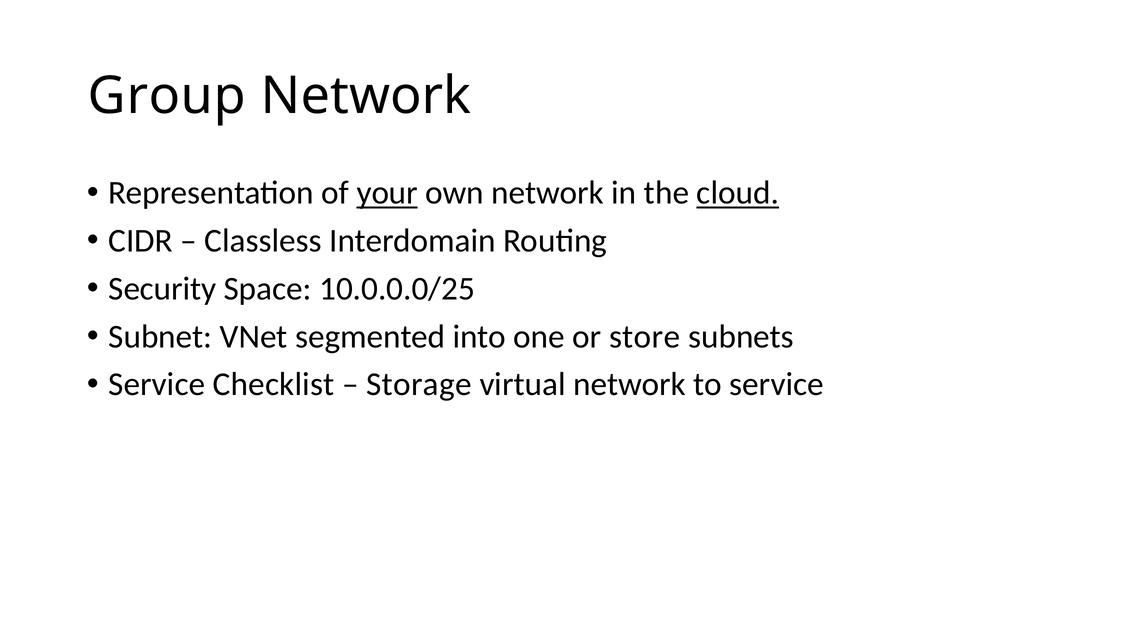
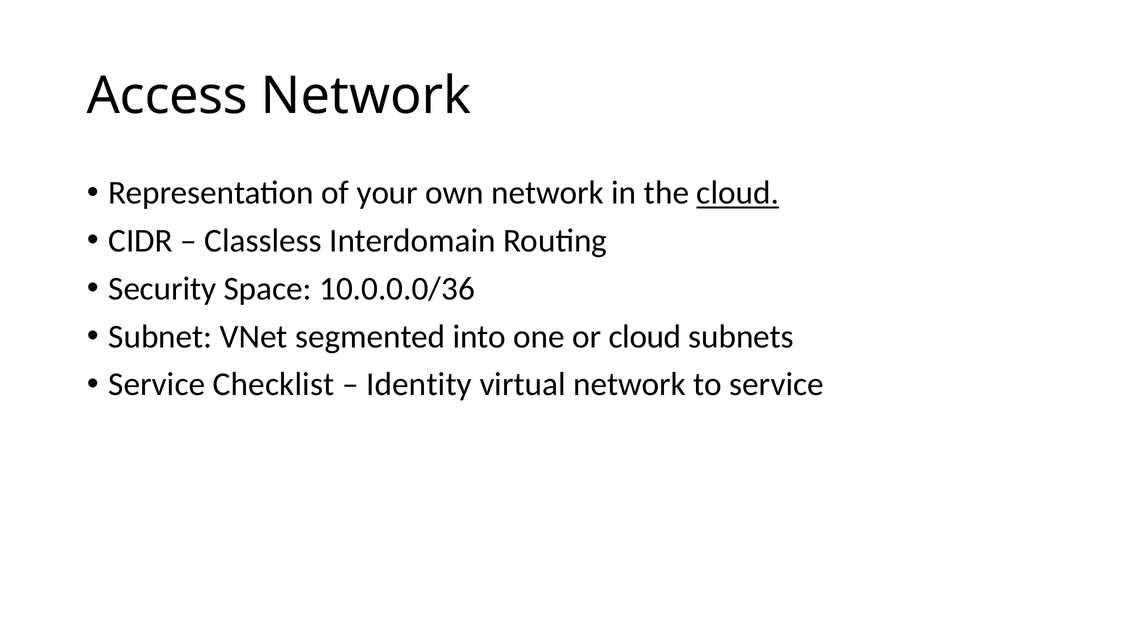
Group: Group -> Access
your underline: present -> none
10.0.0.0/25: 10.0.0.0/25 -> 10.0.0.0/36
or store: store -> cloud
Storage: Storage -> Identity
